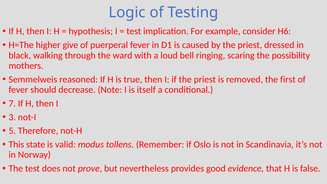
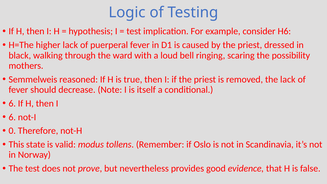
higher give: give -> lack
the first: first -> lack
7 at (12, 103): 7 -> 6
3 at (12, 117): 3 -> 6
5: 5 -> 0
